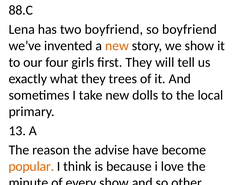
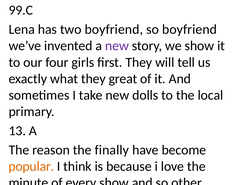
88.C: 88.C -> 99.C
new at (117, 46) colour: orange -> purple
trees: trees -> great
advise: advise -> finally
